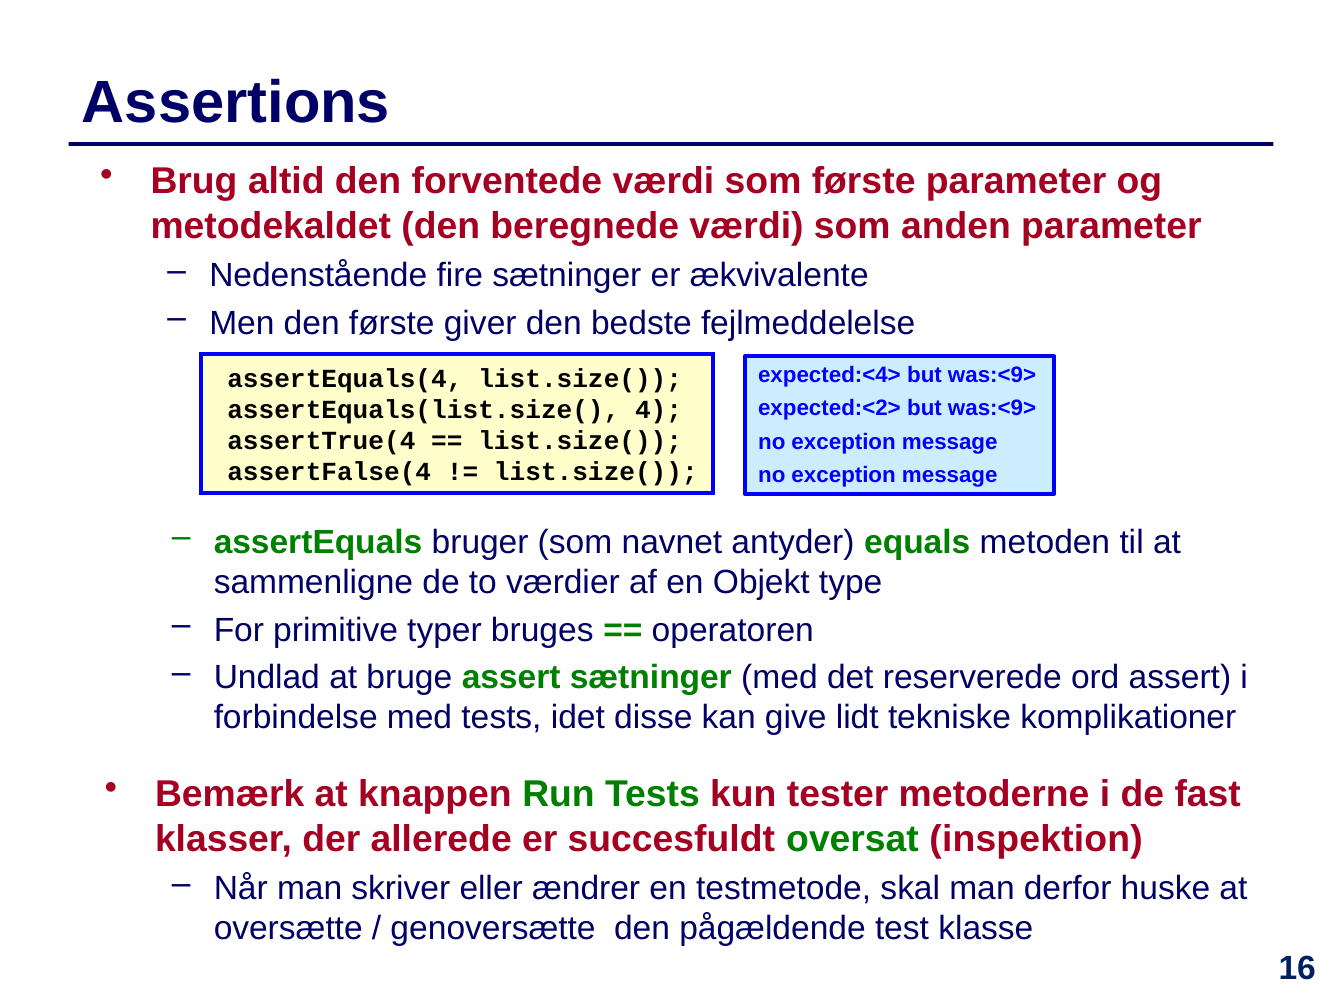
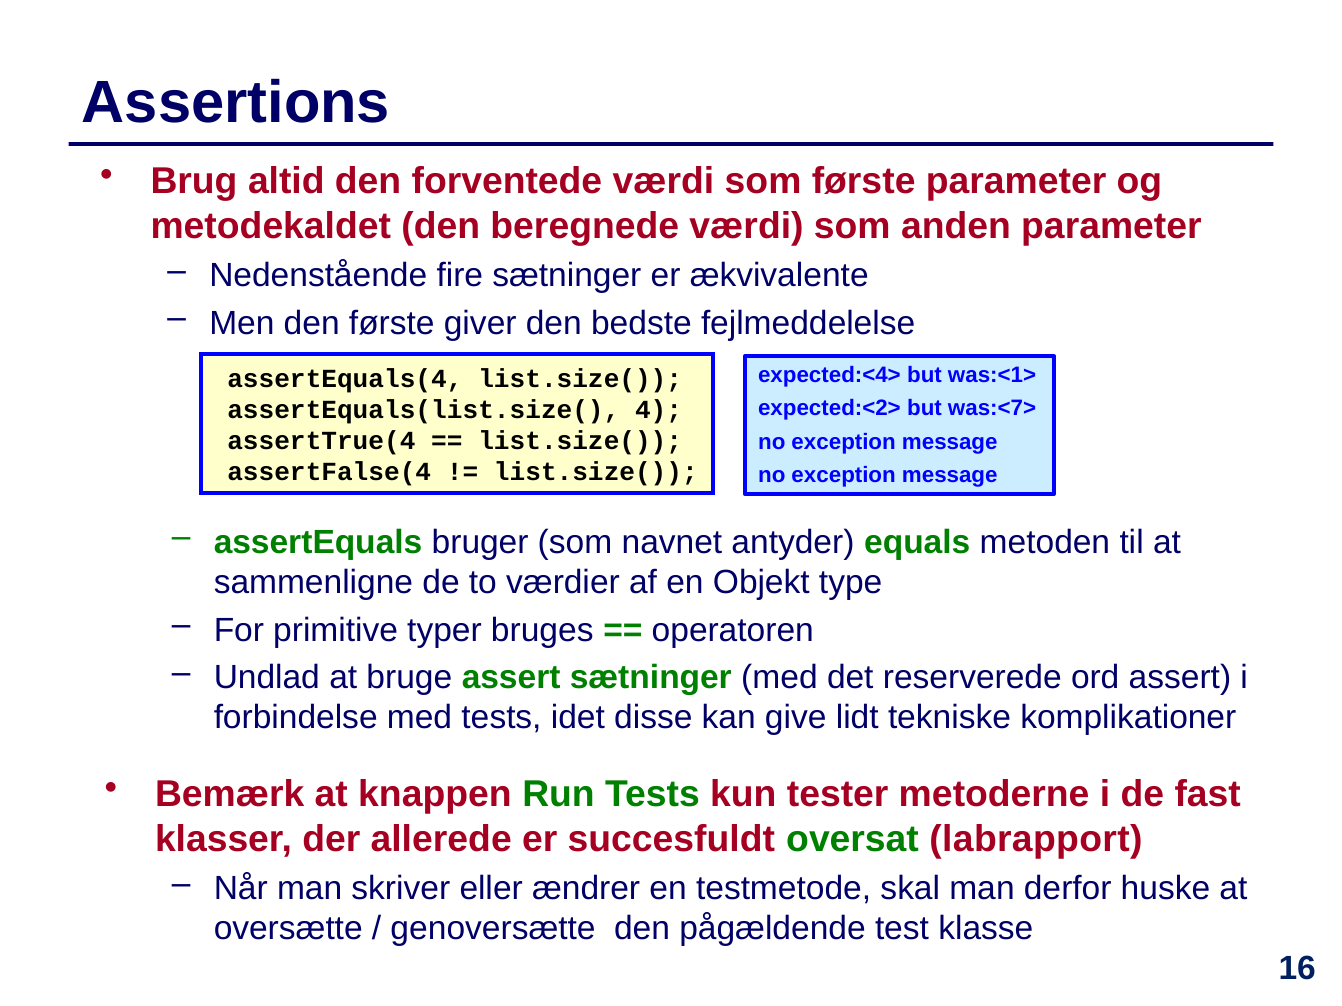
expected:<4> but was:<9>: was:<9> -> was:<1>
expected:<2> but was:<9>: was:<9> -> was:<7>
inspektion: inspektion -> labrapport
